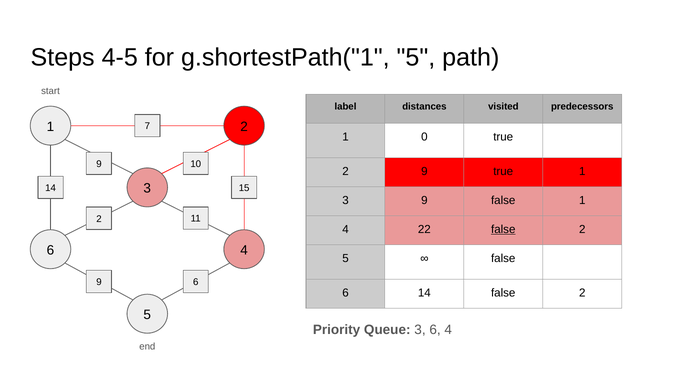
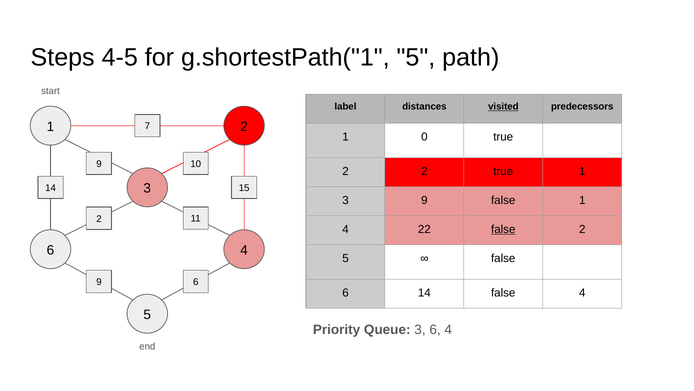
visited underline: none -> present
2 9: 9 -> 2
14 false 2: 2 -> 4
